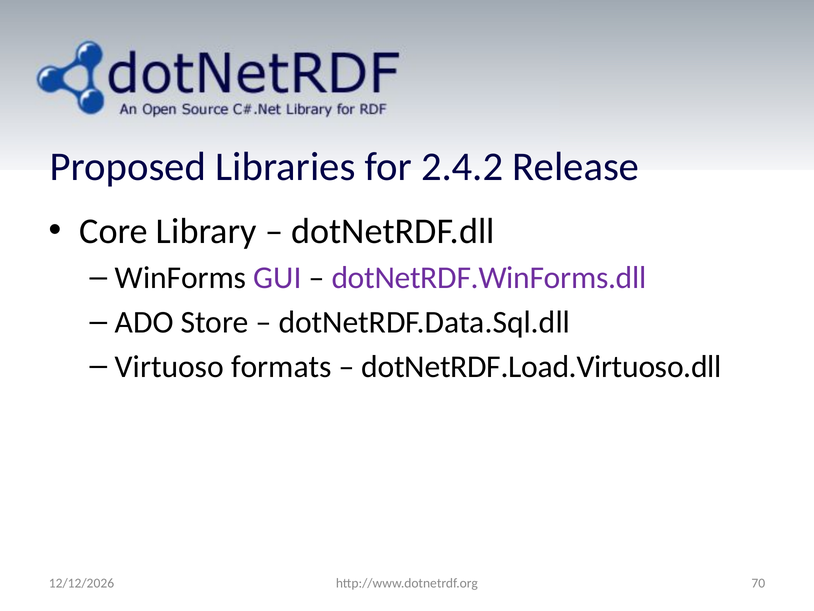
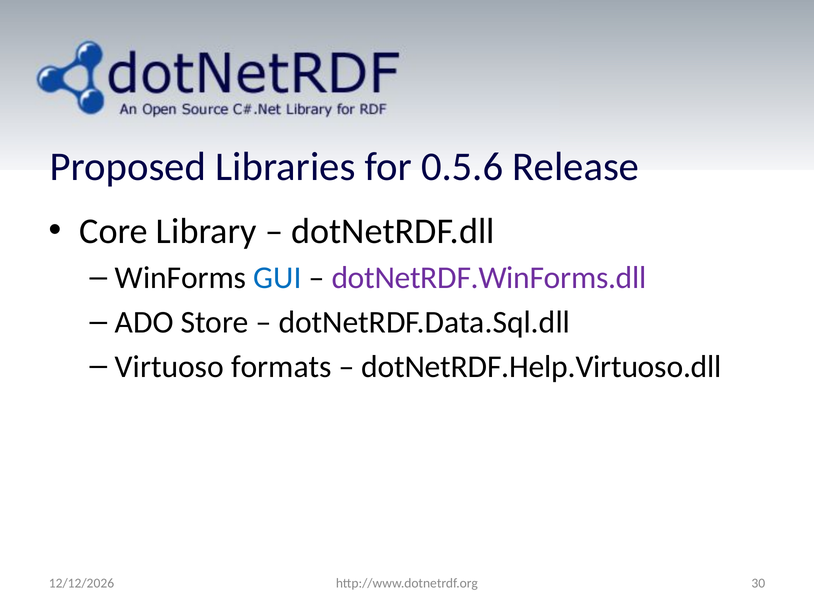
2.4.2: 2.4.2 -> 0.5.6
GUI colour: purple -> blue
dotNetRDF.Load.Virtuoso.dll: dotNetRDF.Load.Virtuoso.dll -> dotNetRDF.Help.Virtuoso.dll
70: 70 -> 30
